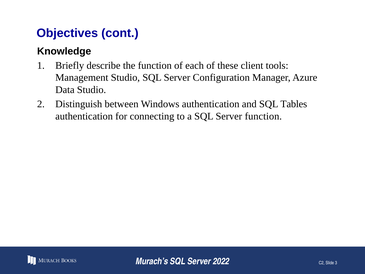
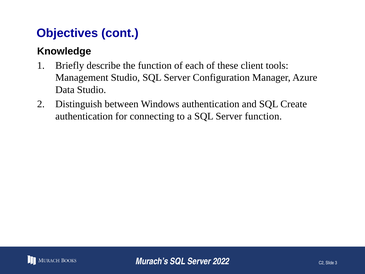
Tables: Tables -> Create
